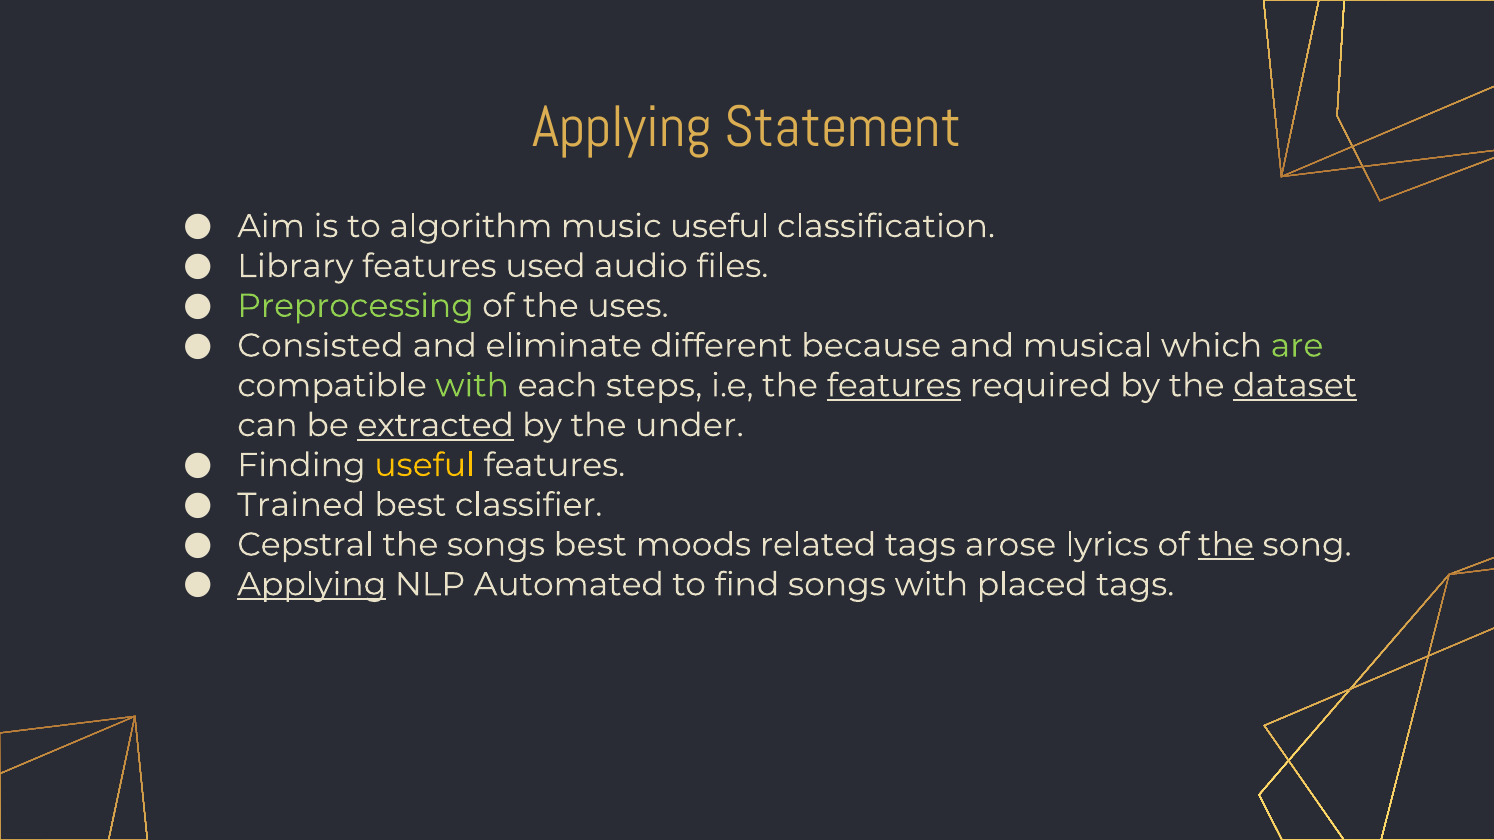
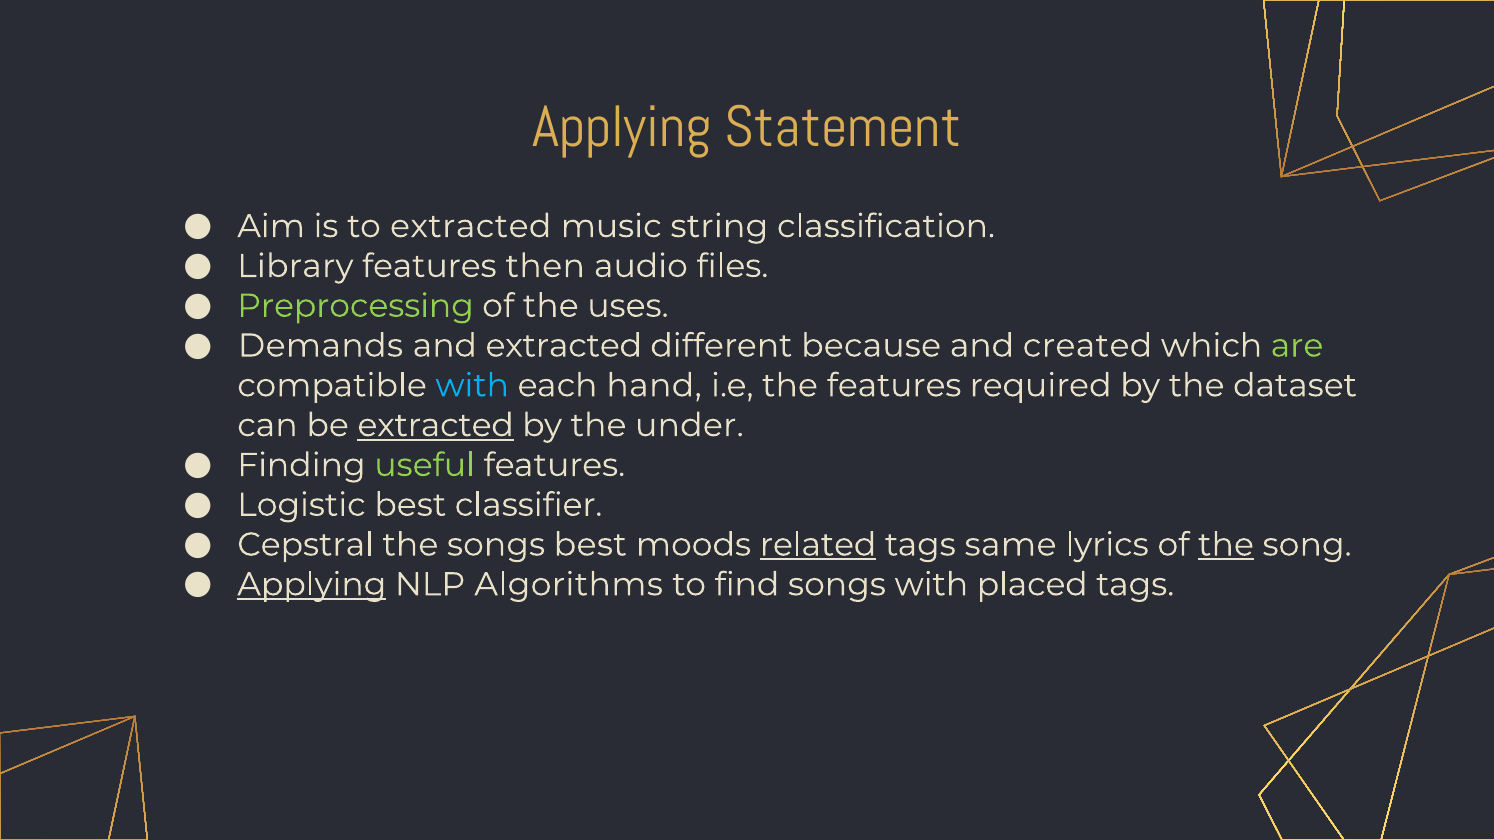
to algorithm: algorithm -> extracted
music useful: useful -> string
used: used -> then
Consisted: Consisted -> Demands
and eliminate: eliminate -> extracted
musical: musical -> created
with at (472, 386) colour: light green -> light blue
steps: steps -> hand
features at (894, 386) underline: present -> none
dataset underline: present -> none
useful at (425, 465) colour: yellow -> light green
Trained: Trained -> Logistic
related underline: none -> present
arose: arose -> same
Automated: Automated -> Algorithms
